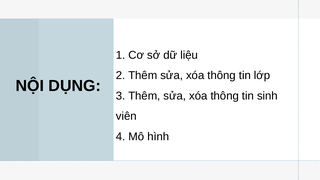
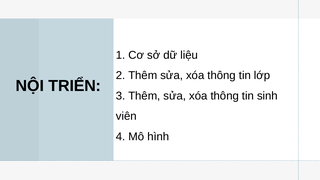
DỤNG: DỤNG -> TRIỂN
